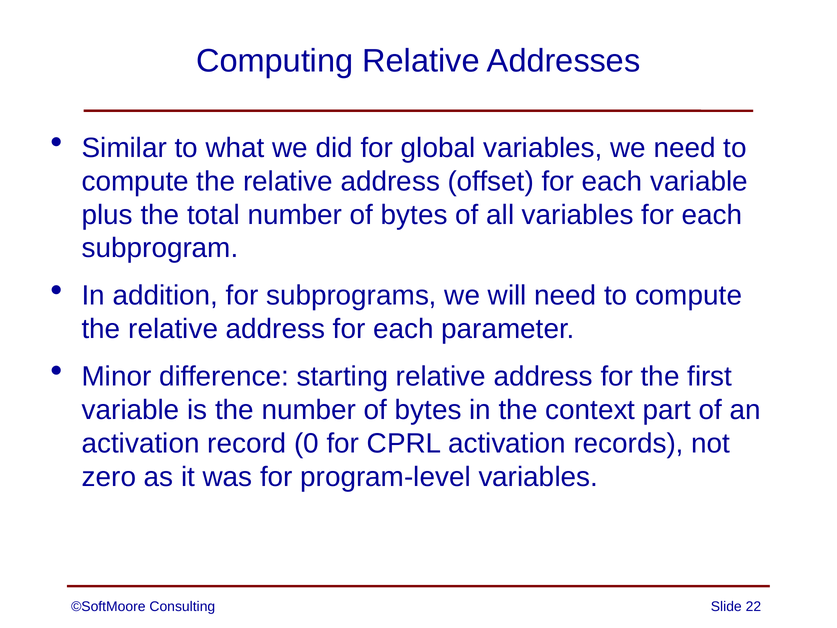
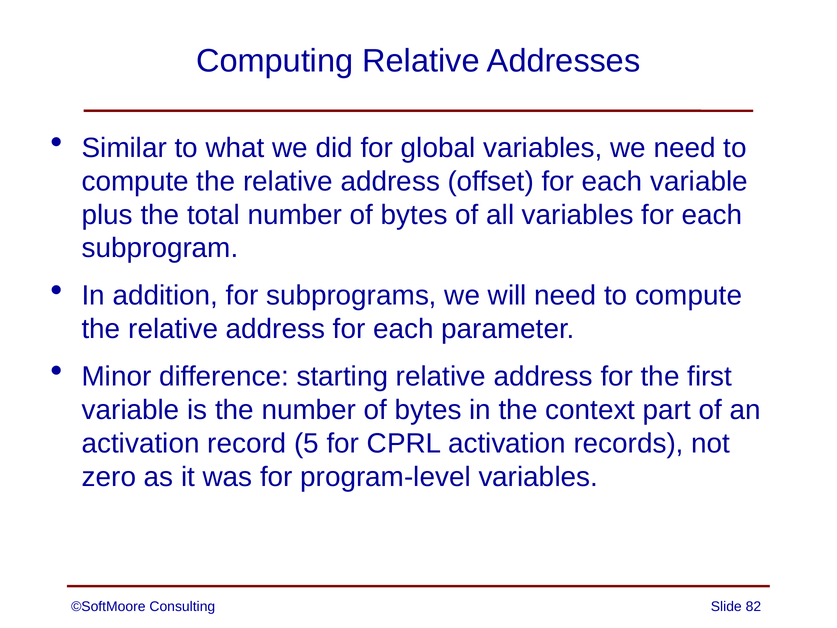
0: 0 -> 5
22: 22 -> 82
